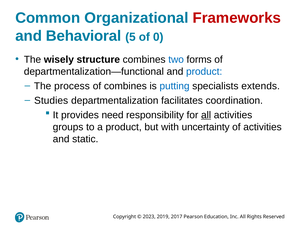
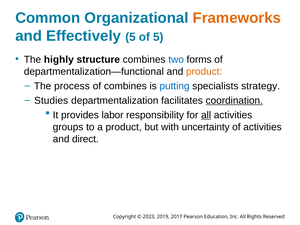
Frameworks colour: red -> orange
Behavioral: Behavioral -> Effectively
of 0: 0 -> 5
wisely: wisely -> highly
product at (204, 71) colour: blue -> orange
extends: extends -> strategy
coordination underline: none -> present
need: need -> labor
static: static -> direct
